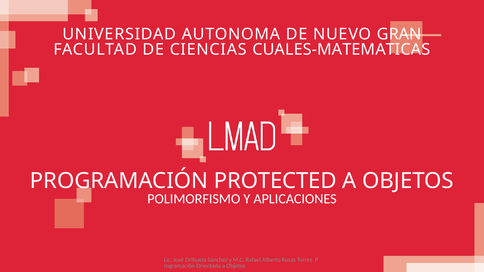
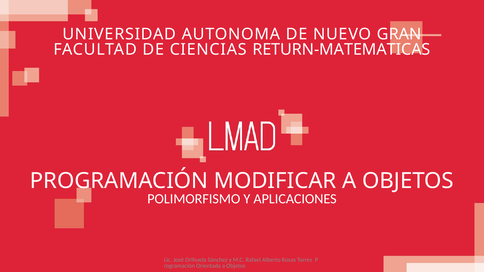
CUALES-MATEMATICAS: CUALES-MATEMATICAS -> RETURN-MATEMATICAS
PROTECTED: PROTECTED -> MODIFICAR
